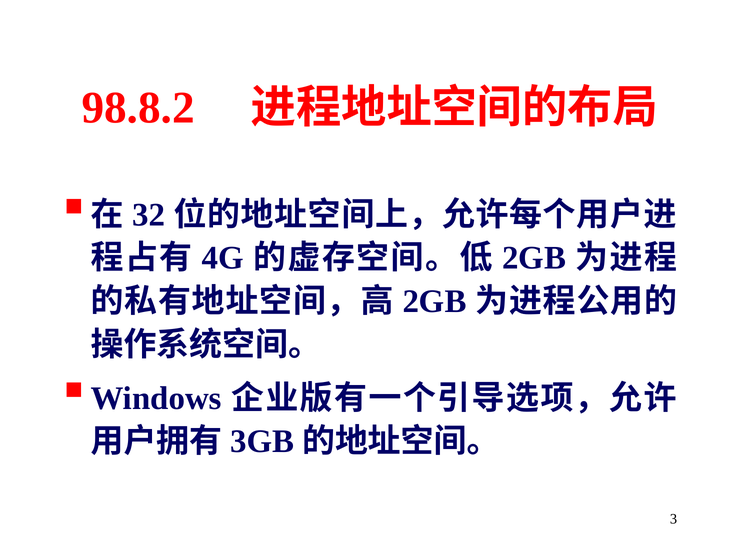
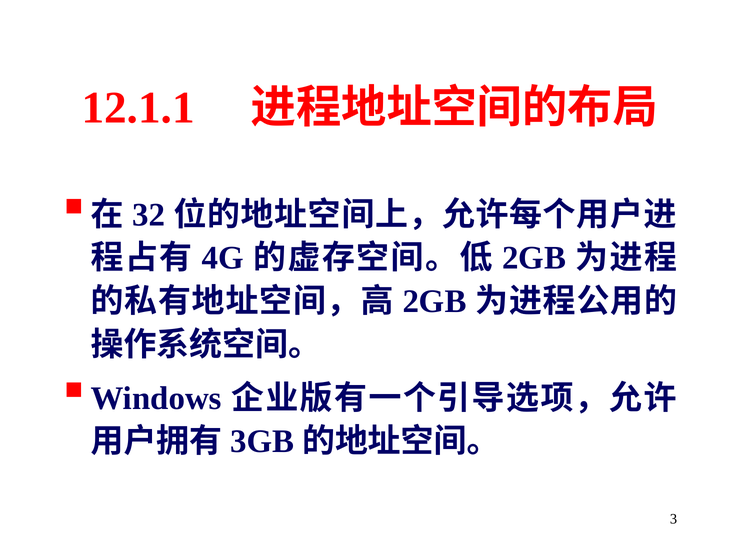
98.8.2: 98.8.2 -> 12.1.1
